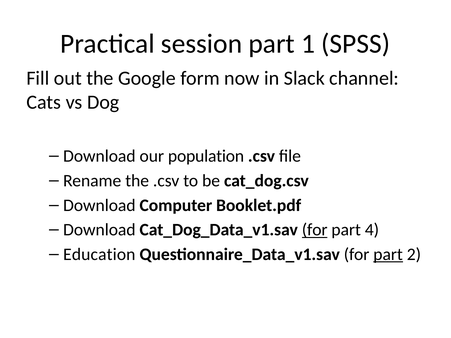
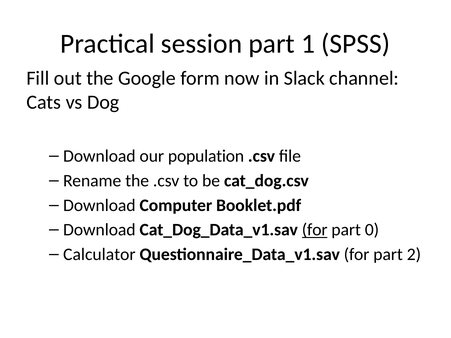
4: 4 -> 0
Education: Education -> Calculator
part at (388, 255) underline: present -> none
